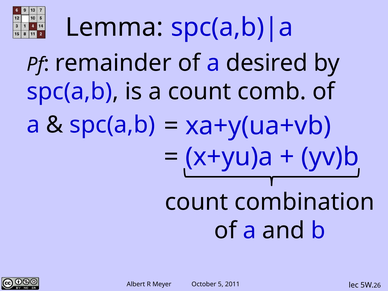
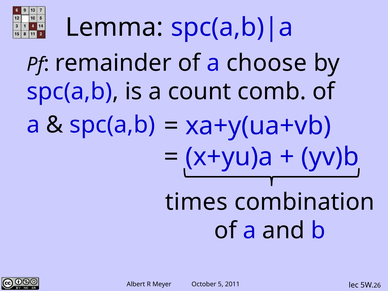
desired: desired -> choose
count at (197, 202): count -> times
